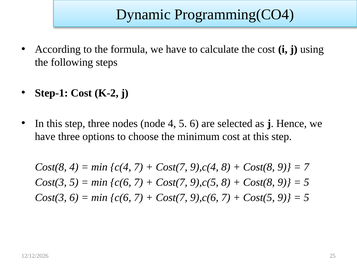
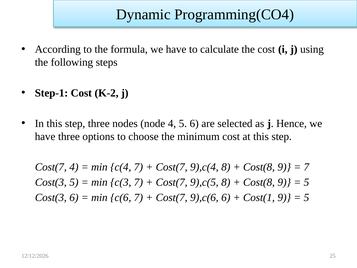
Cost(8 at (51, 167): Cost(8 -> Cost(7
c(6 at (121, 182): c(6 -> c(3
9),c(6 7: 7 -> 6
Cost(5: Cost(5 -> Cost(1
